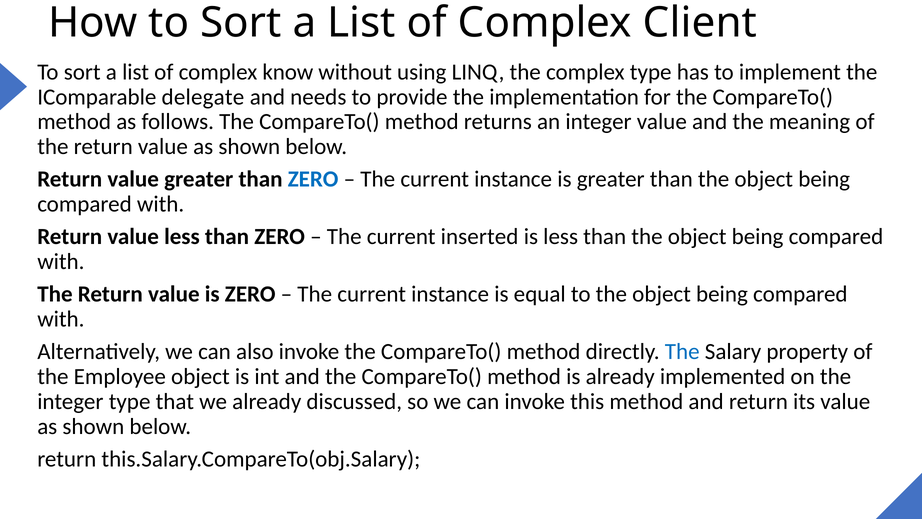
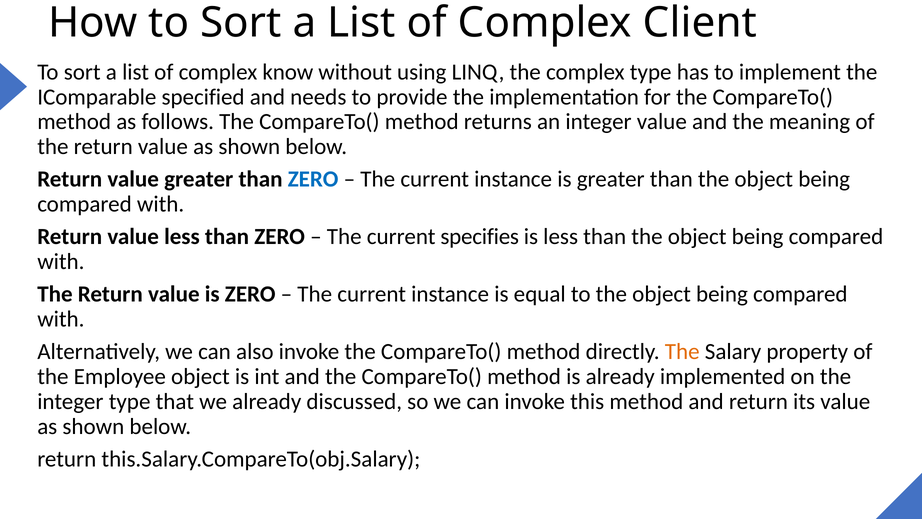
delegate: delegate -> specified
inserted: inserted -> specifies
The at (682, 351) colour: blue -> orange
